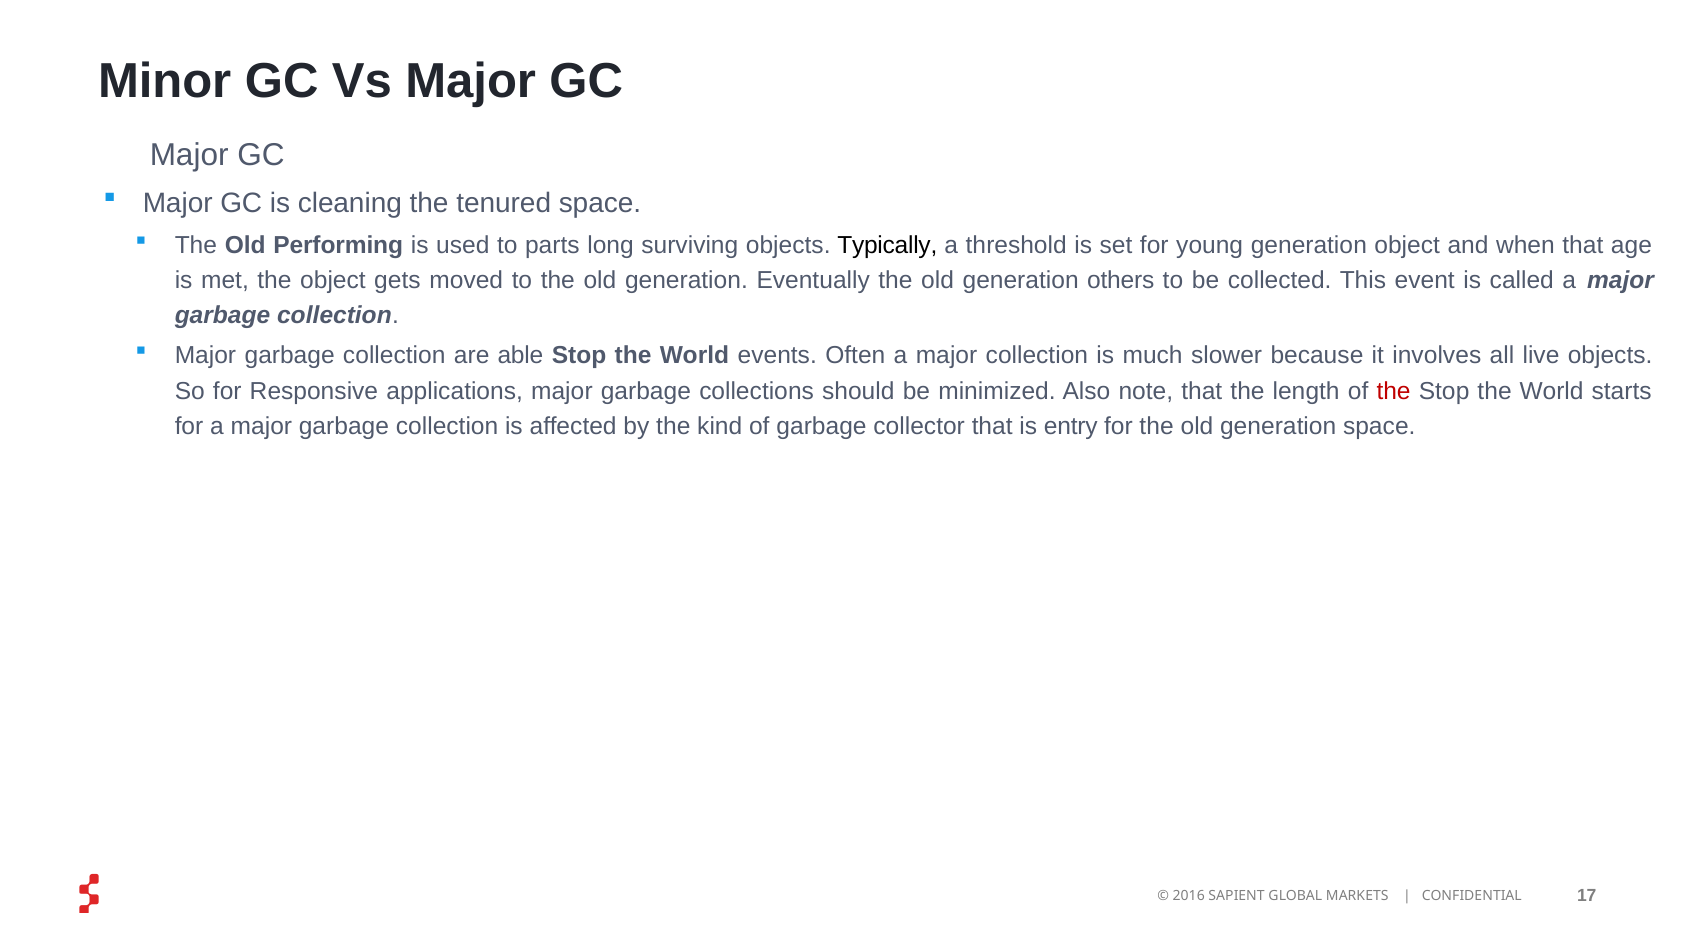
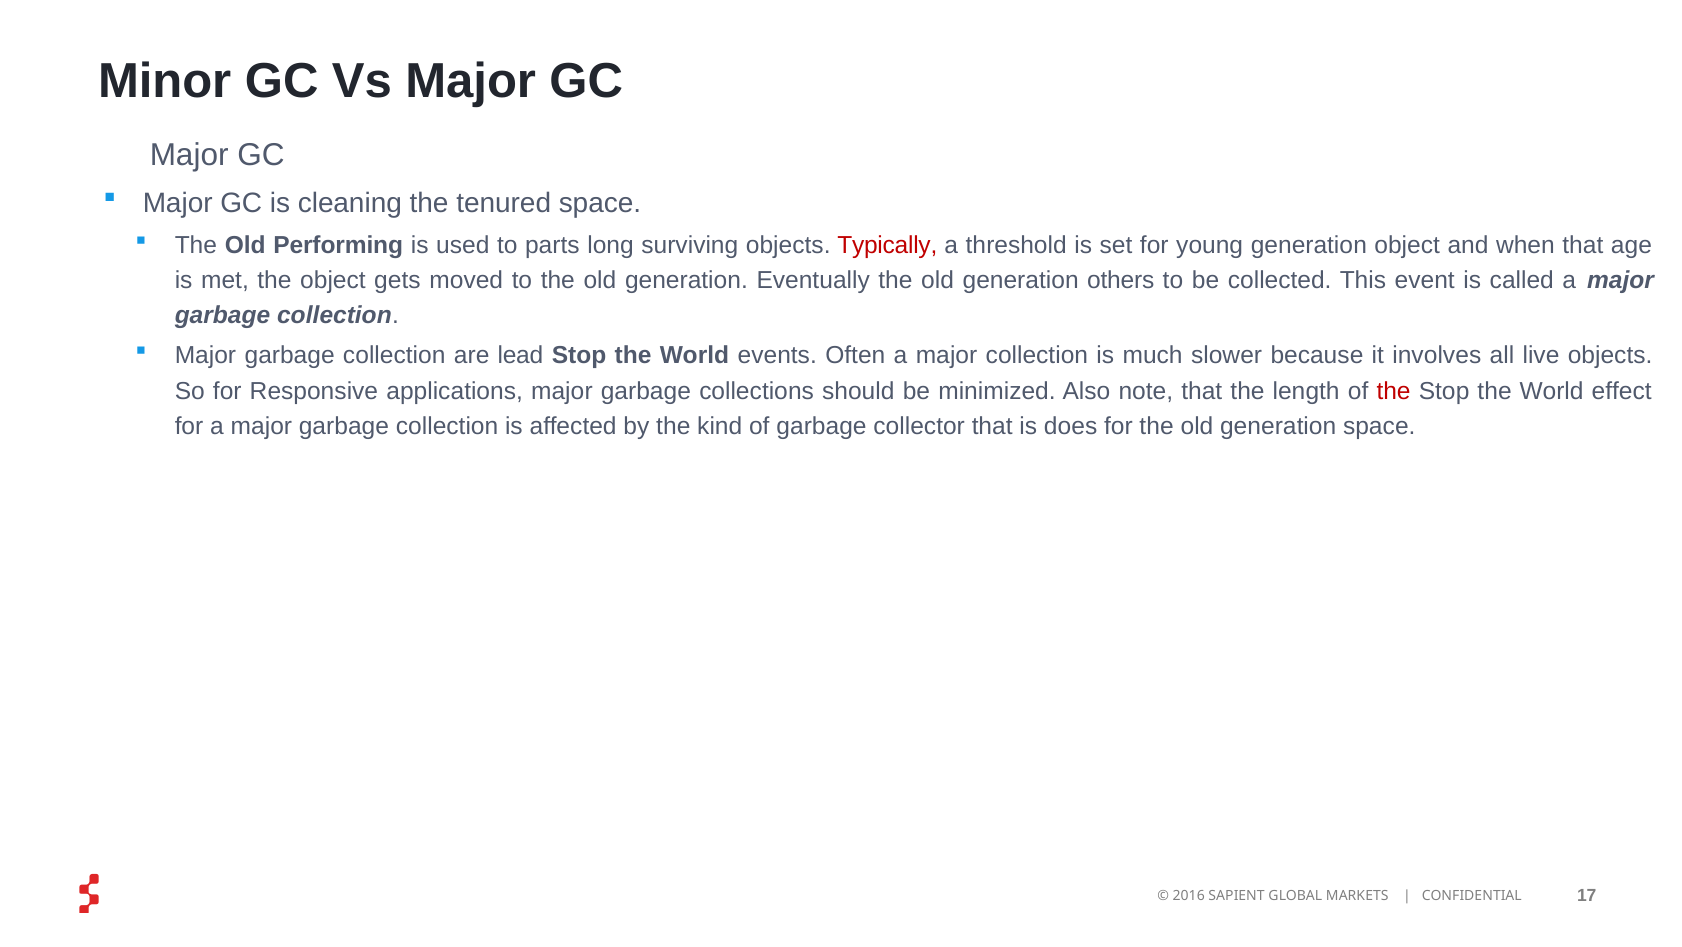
Typically colour: black -> red
able: able -> lead
starts: starts -> effect
entry: entry -> does
